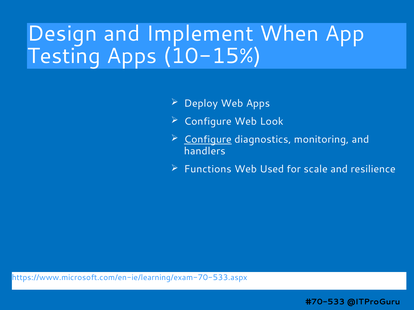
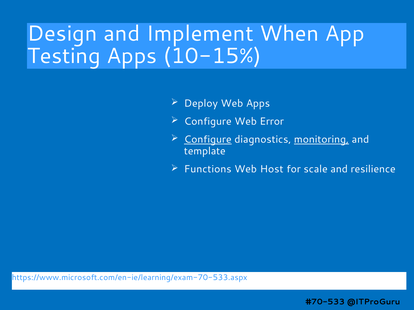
Look: Look -> Error
monitoring underline: none -> present
handlers: handlers -> template
Used: Used -> Host
